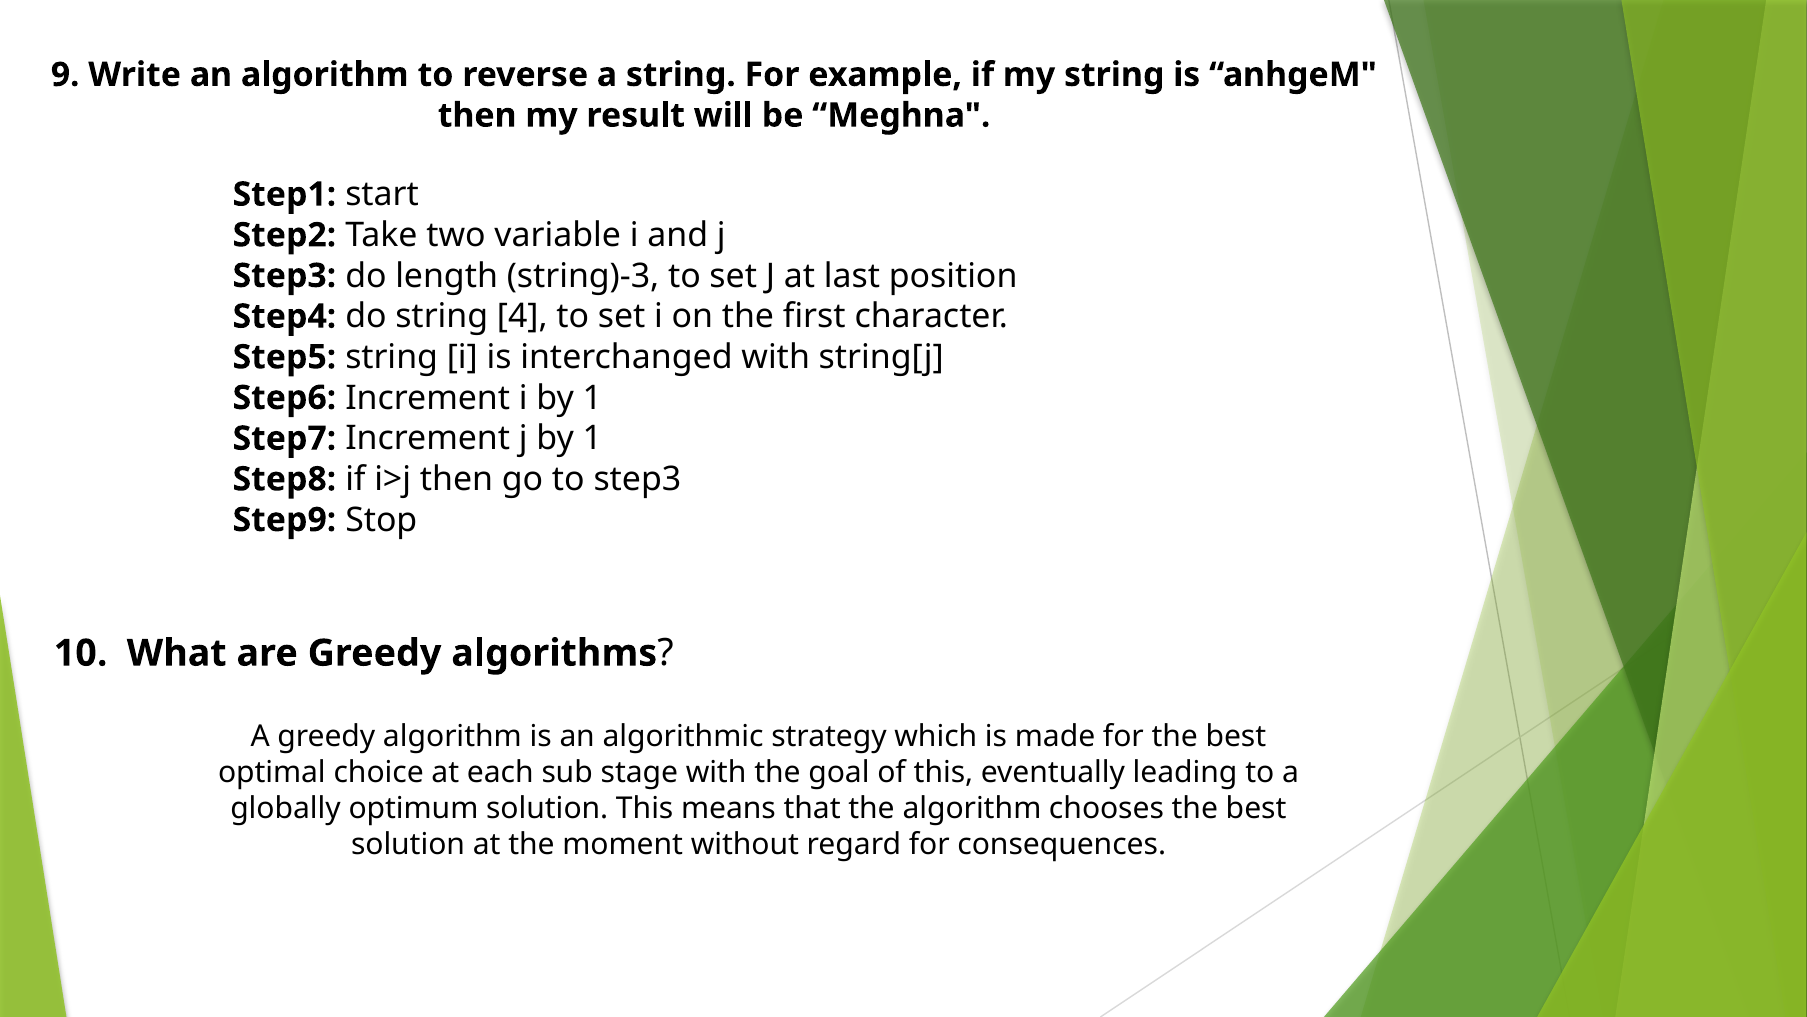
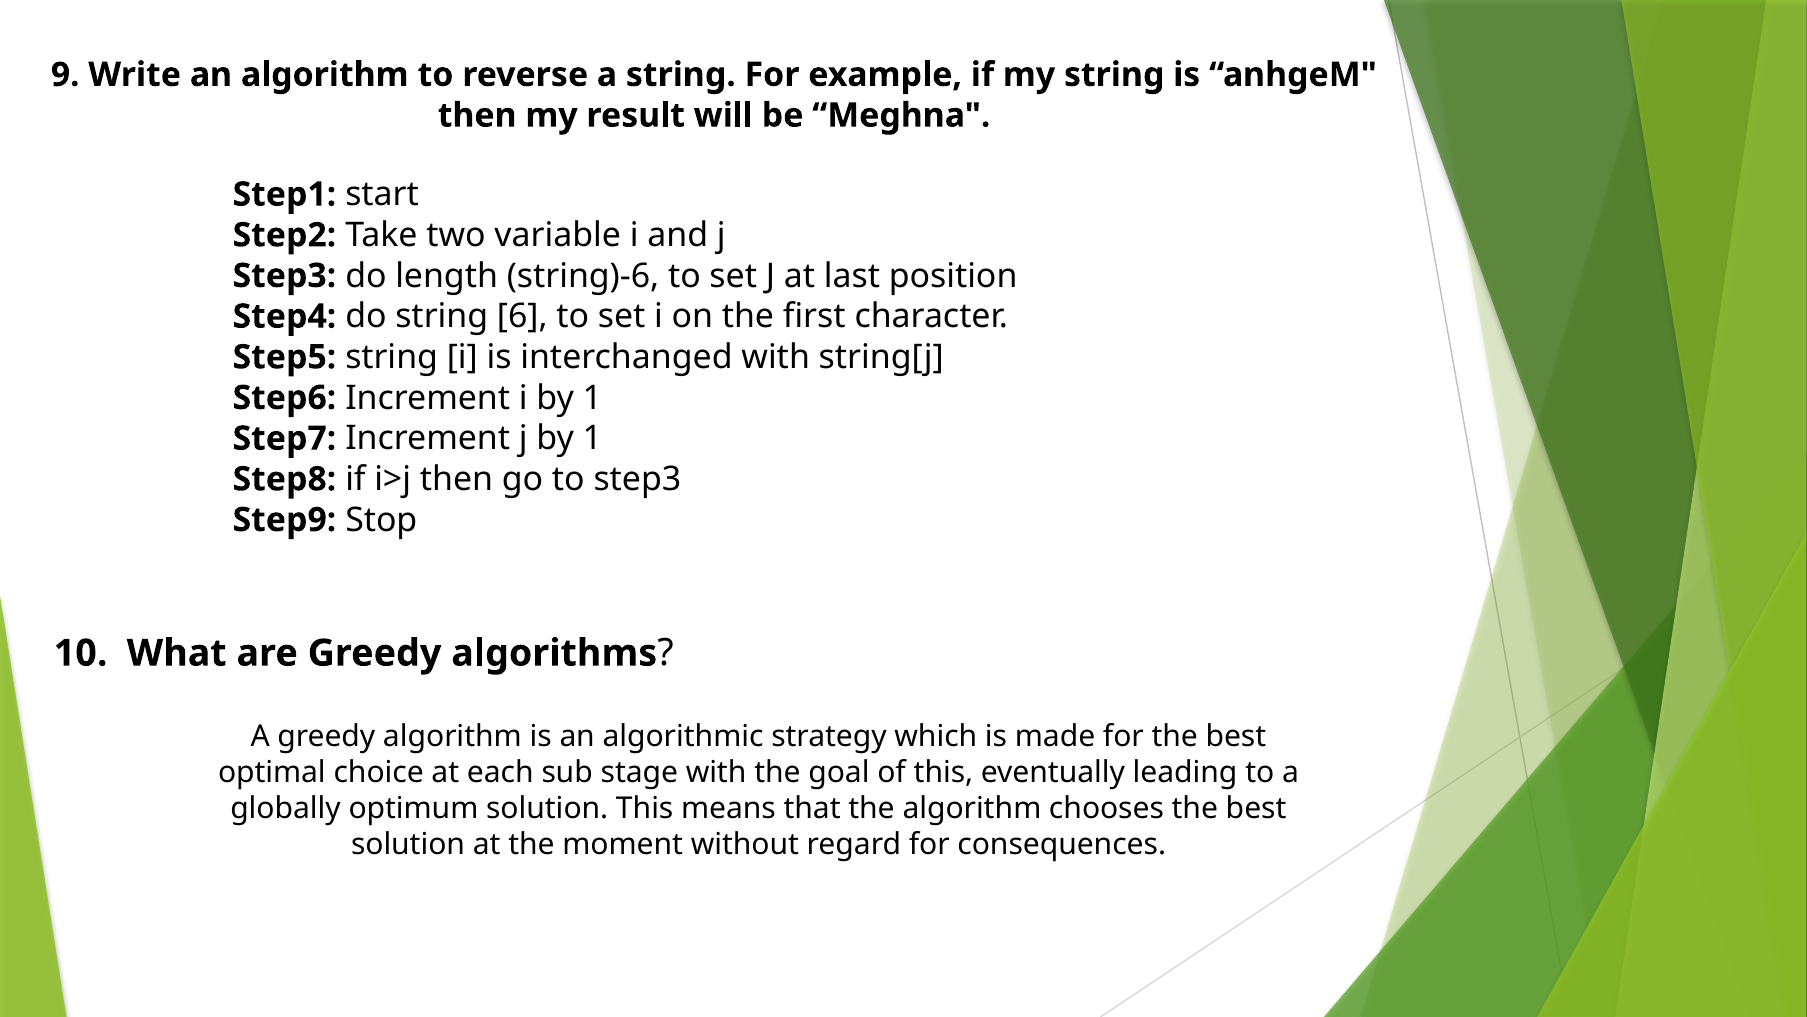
string)-3: string)-3 -> string)-6
4: 4 -> 6
